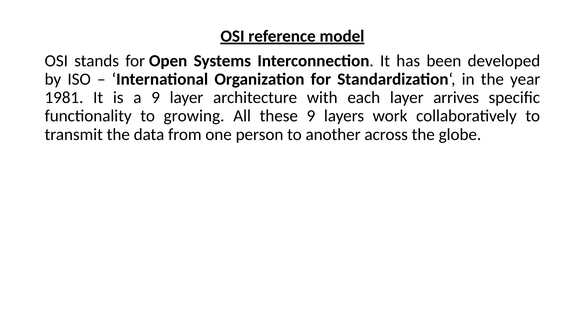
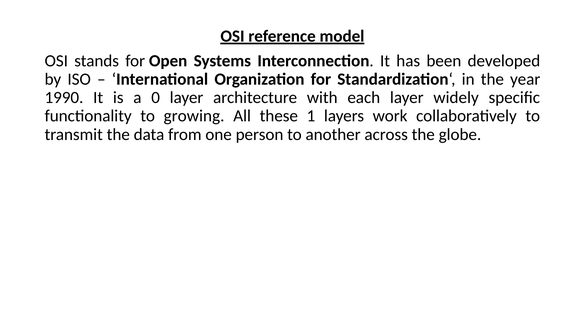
1981: 1981 -> 1990
a 9: 9 -> 0
arrives: arrives -> widely
these 9: 9 -> 1
